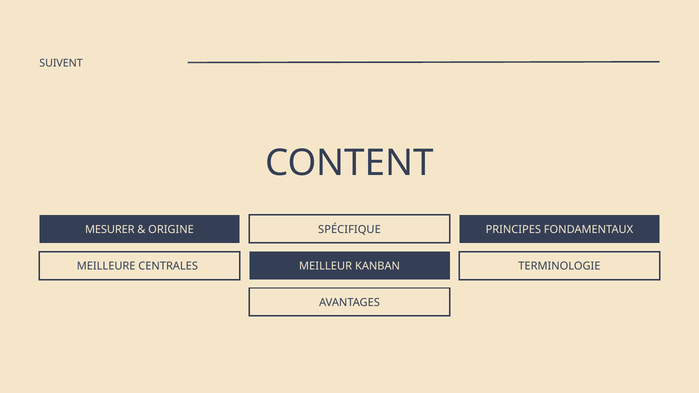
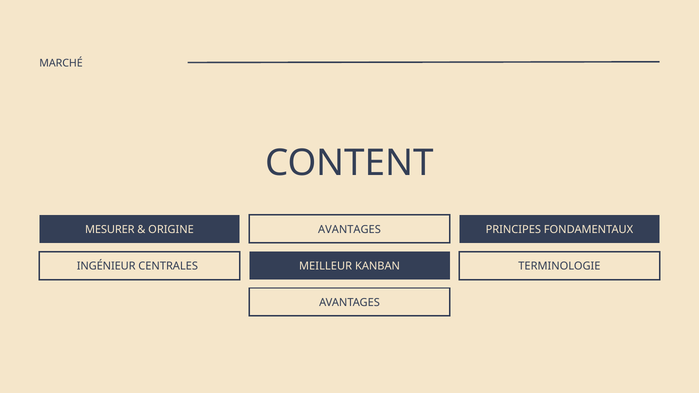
SUIVENT: SUIVENT -> MARCHÉ
ORIGINE SPÉCIFIQUE: SPÉCIFIQUE -> AVANTAGES
MEILLEURE: MEILLEURE -> INGÉNIEUR
